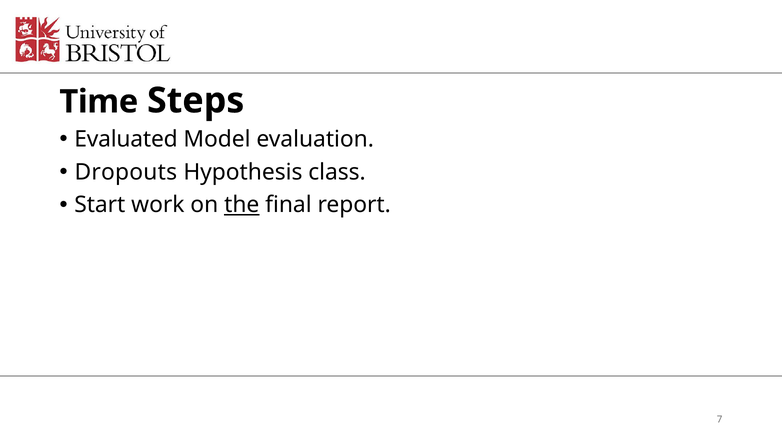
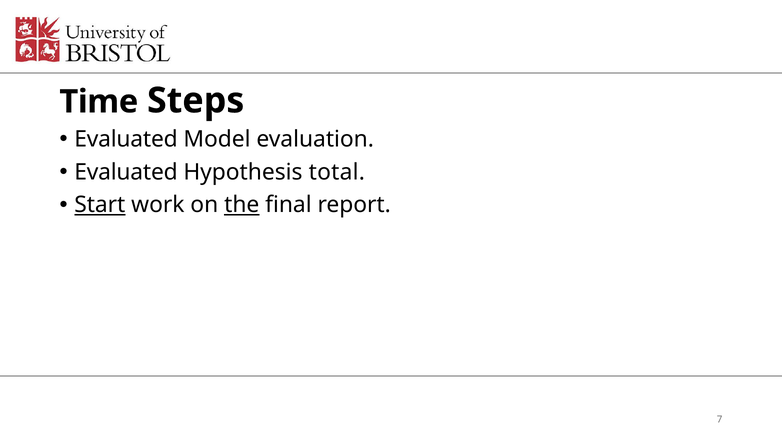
Dropouts at (126, 172): Dropouts -> Evaluated
class: class -> total
Start underline: none -> present
